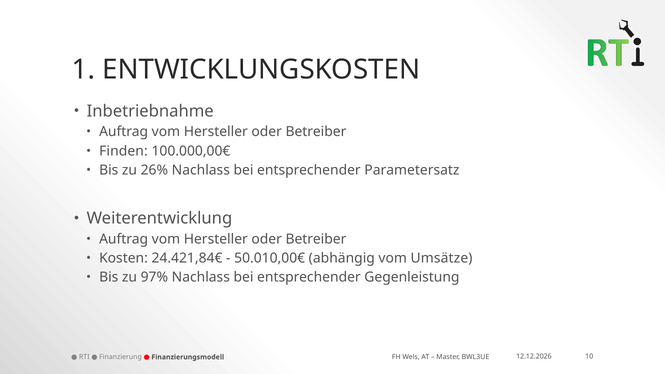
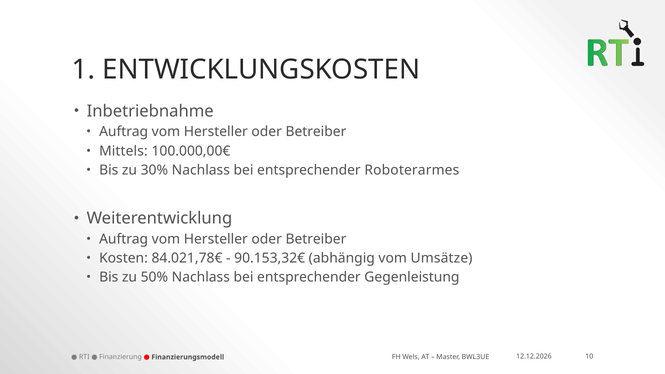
Finden: Finden -> Mittels
26%: 26% -> 30%
Parametersatz: Parametersatz -> Roboterarmes
24.421,84€: 24.421,84€ -> 84.021,78€
50.010,00€: 50.010,00€ -> 90.153,32€
97%: 97% -> 50%
